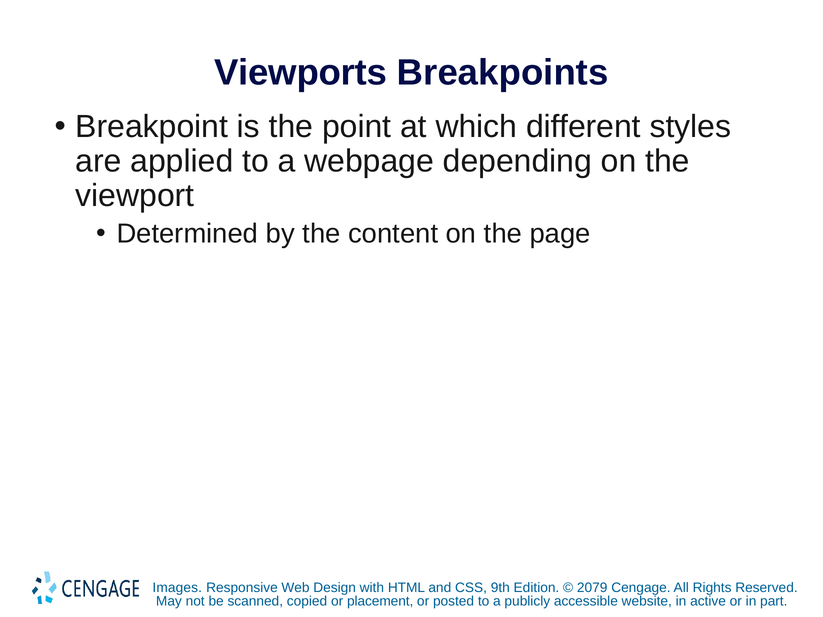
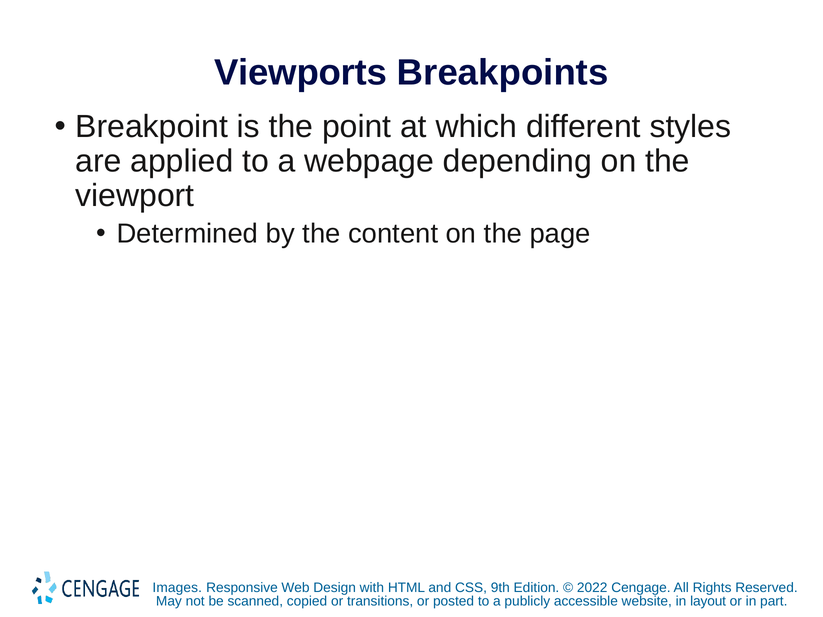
2079: 2079 -> 2022
placement: placement -> transitions
active: active -> layout
